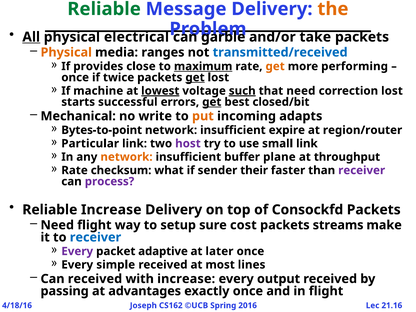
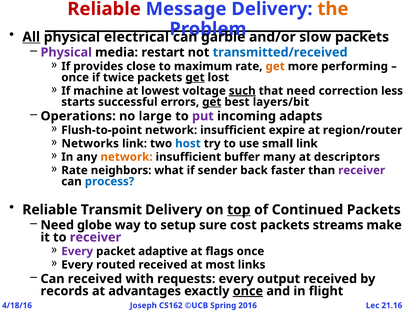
Reliable at (104, 9) colour: green -> red
take: take -> slow
Physical at (66, 52) colour: orange -> purple
ranges: ranges -> restart
maximum underline: present -> none
lowest underline: present -> none
correction lost: lost -> less
closed/bit: closed/bit -> layers/bit
Mechanical: Mechanical -> Operations
write: write -> large
put colour: orange -> purple
Bytes-to-point: Bytes-to-point -> Flush-to-point
Particular: Particular -> Networks
host colour: purple -> blue
plane: plane -> many
throughput: throughput -> descriptors
checksum: checksum -> neighbors
their: their -> back
process colour: purple -> blue
Reliable Increase: Increase -> Transmit
top underline: none -> present
Consockfd: Consockfd -> Continued
Need flight: flight -> globe
receiver at (96, 237) colour: blue -> purple
later: later -> flags
simple: simple -> routed
lines: lines -> links
with increase: increase -> requests
passing: passing -> records
once at (248, 291) underline: none -> present
